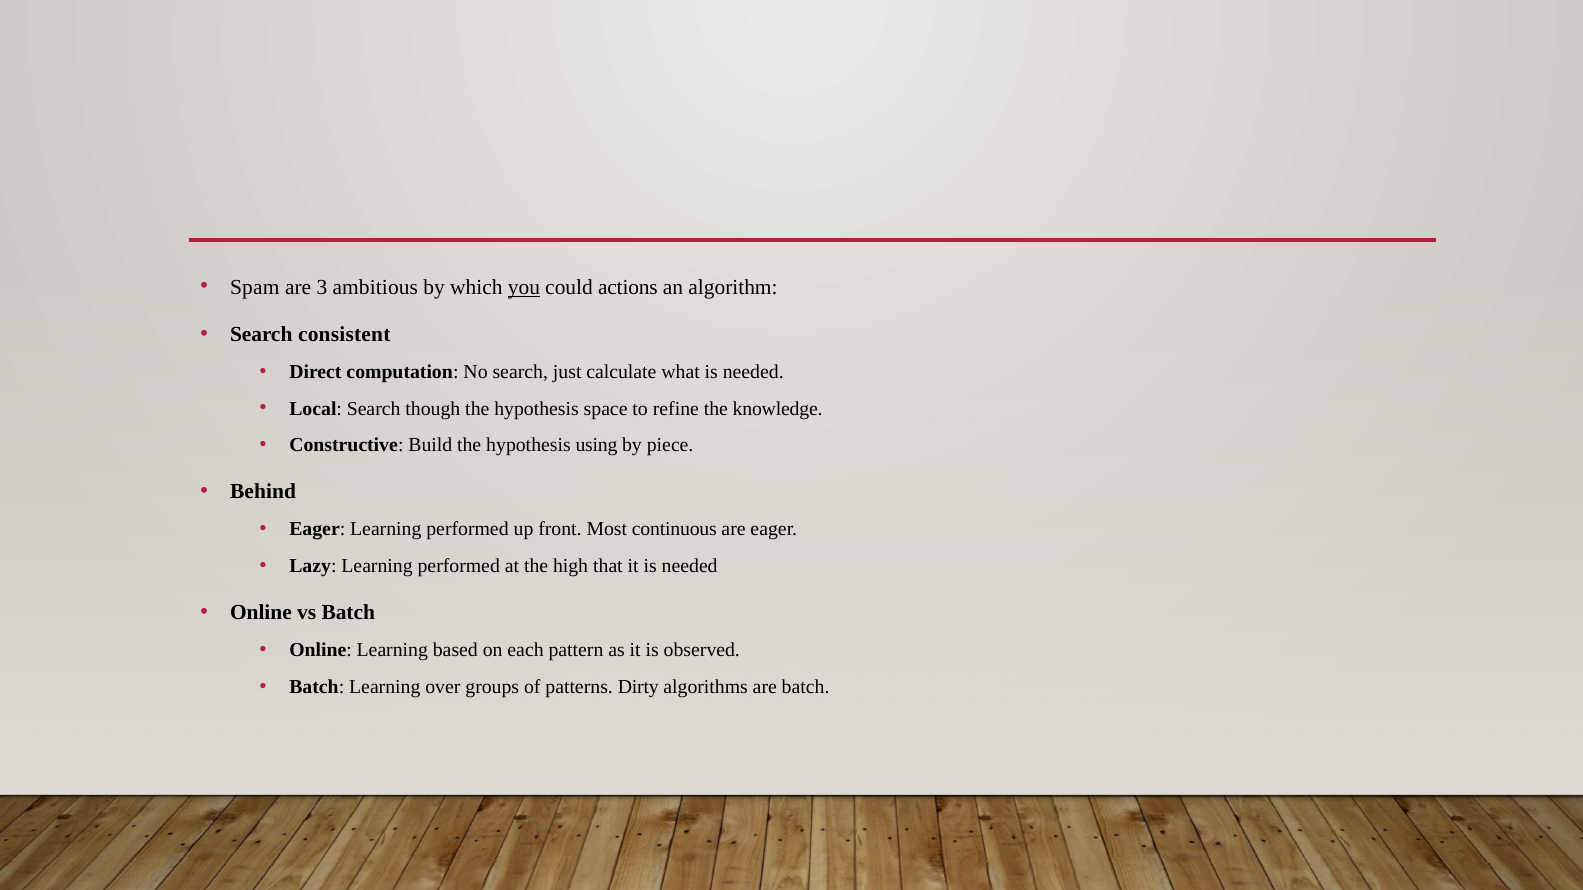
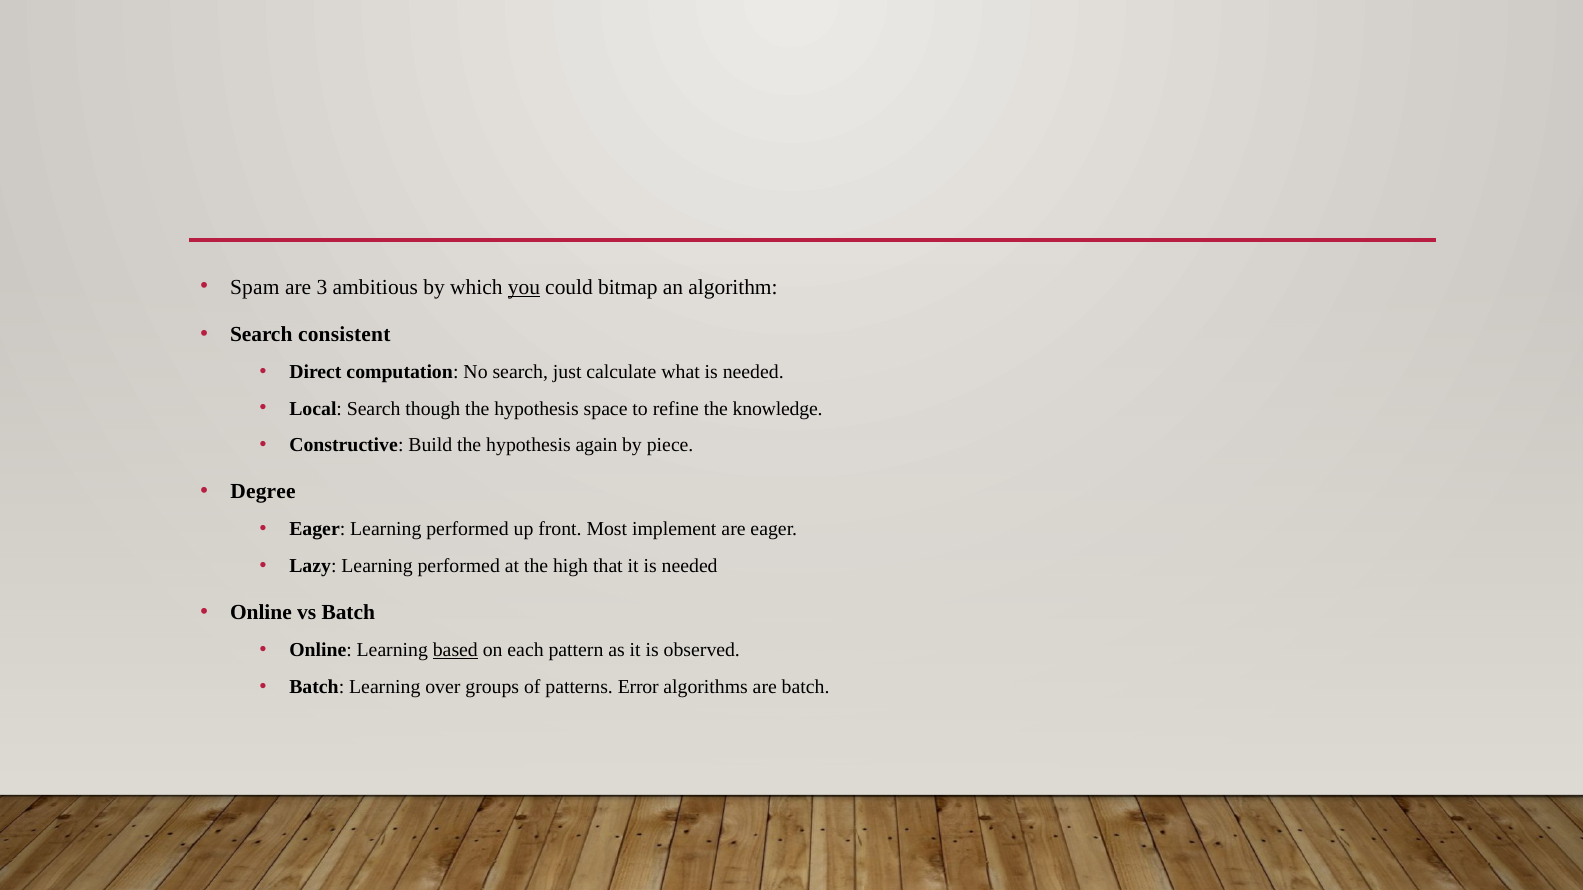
actions: actions -> bitmap
using: using -> again
Behind: Behind -> Degree
continuous: continuous -> implement
based underline: none -> present
Dirty: Dirty -> Error
